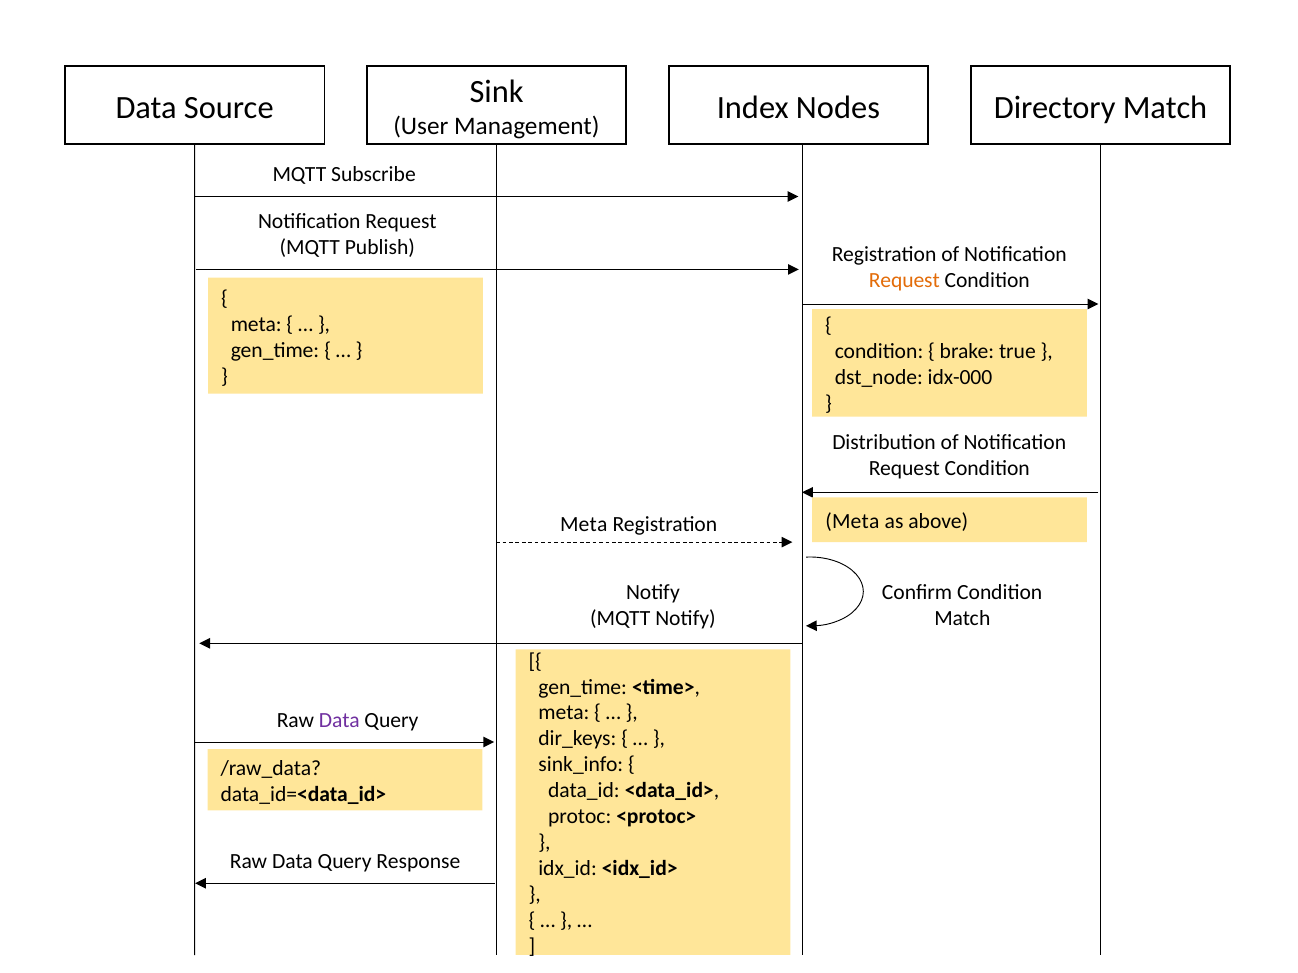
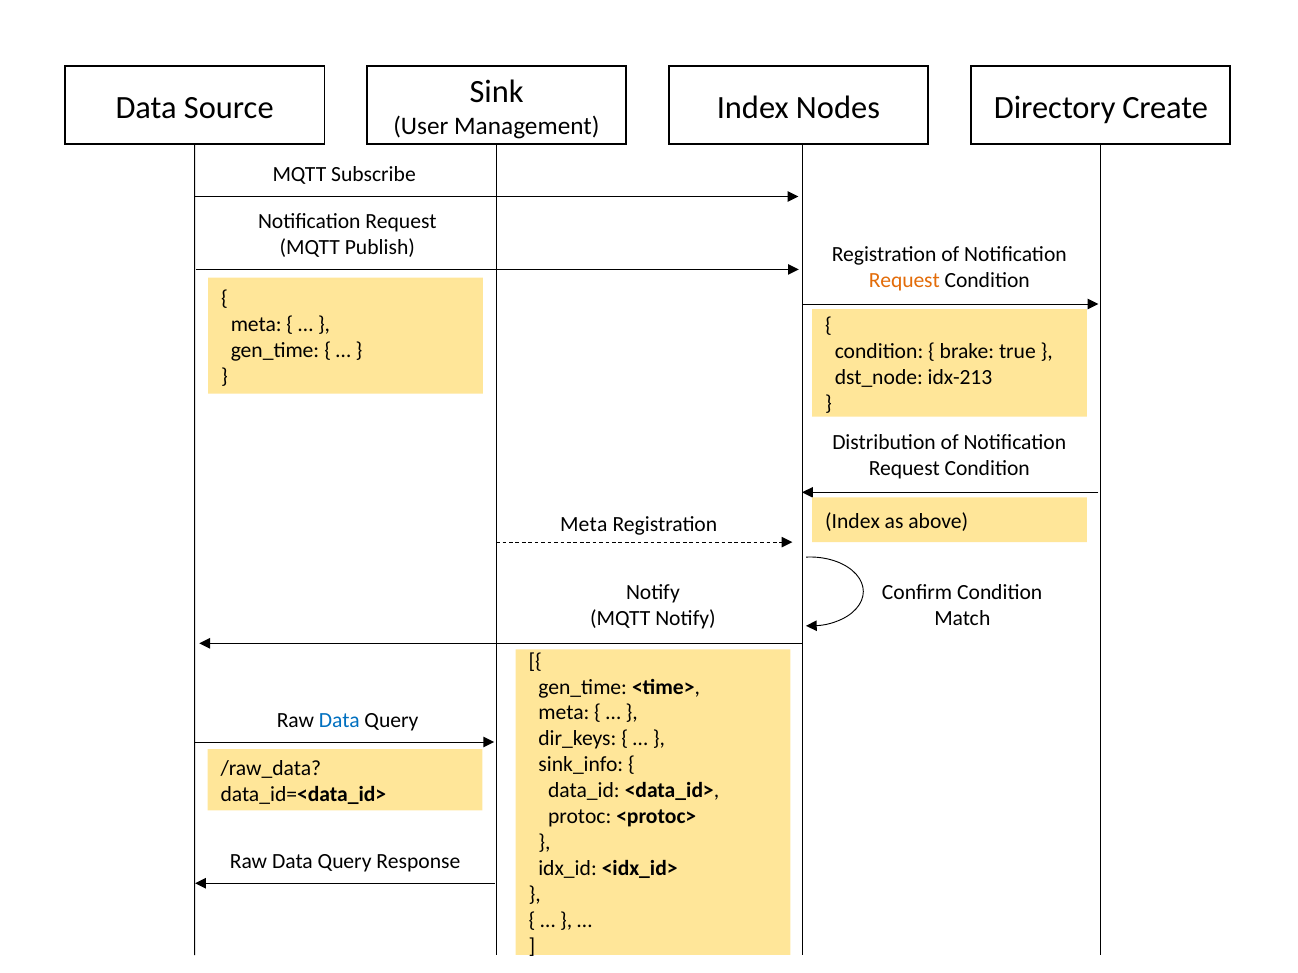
Directory Match: Match -> Create
idx-000: idx-000 -> idx-213
Meta at (852, 522): Meta -> Index
Data at (339, 721) colour: purple -> blue
